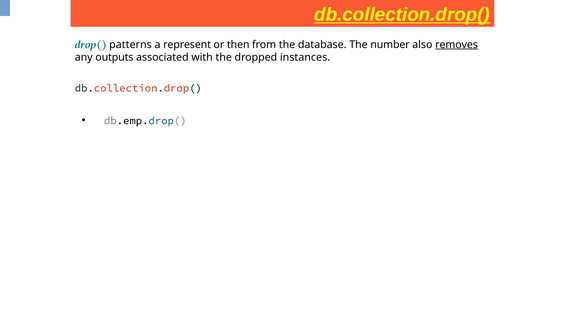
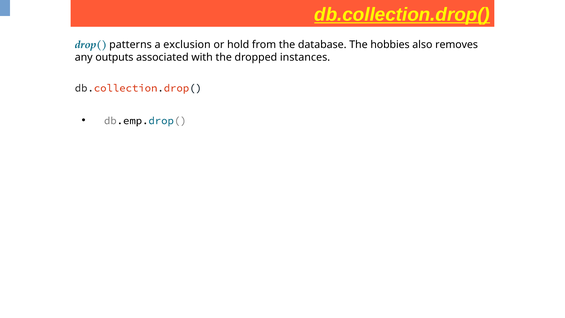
represent: represent -> exclusion
then: then -> hold
number: number -> hobbies
removes underline: present -> none
